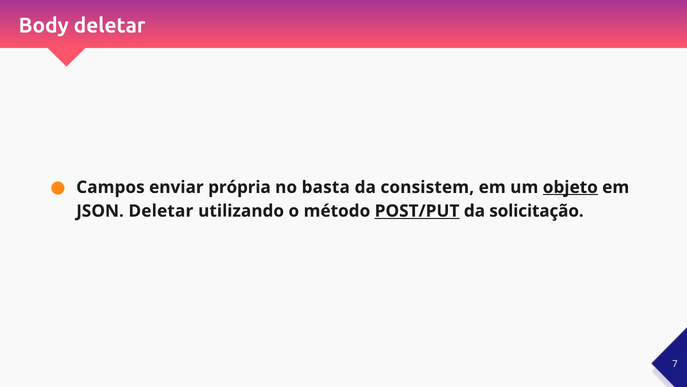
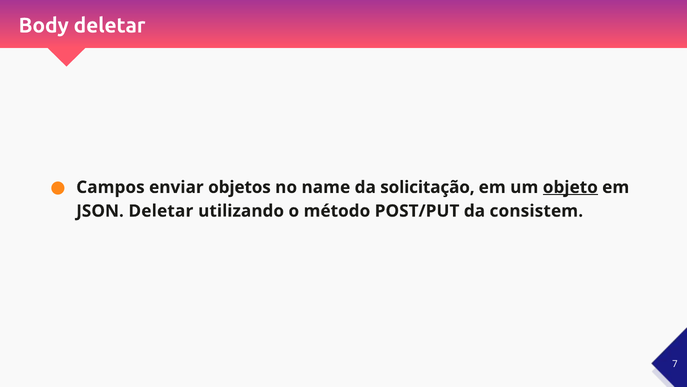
própria: própria -> objetos
basta: basta -> name
consistem: consistem -> solicitação
POST/PUT underline: present -> none
solicitação: solicitação -> consistem
